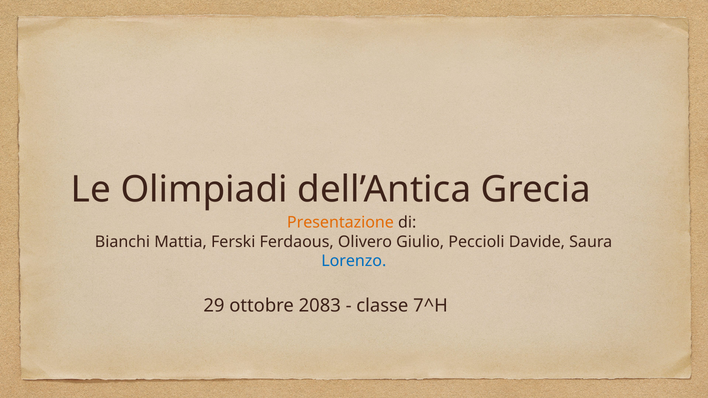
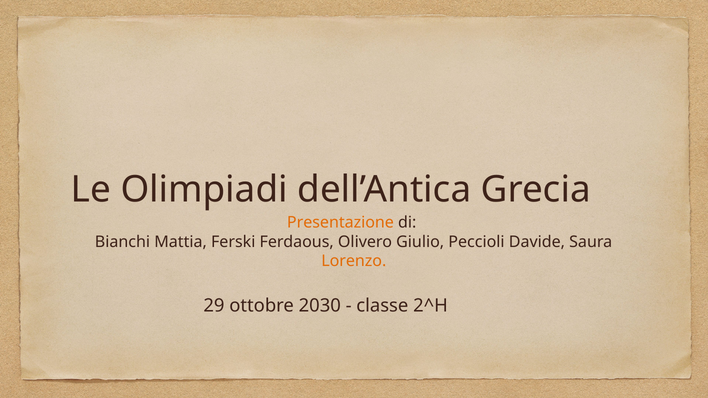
Lorenzo colour: blue -> orange
2083: 2083 -> 2030
7^H: 7^H -> 2^H
